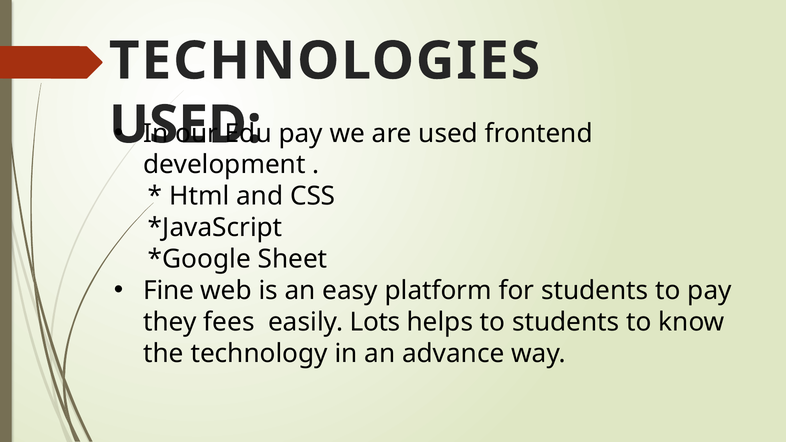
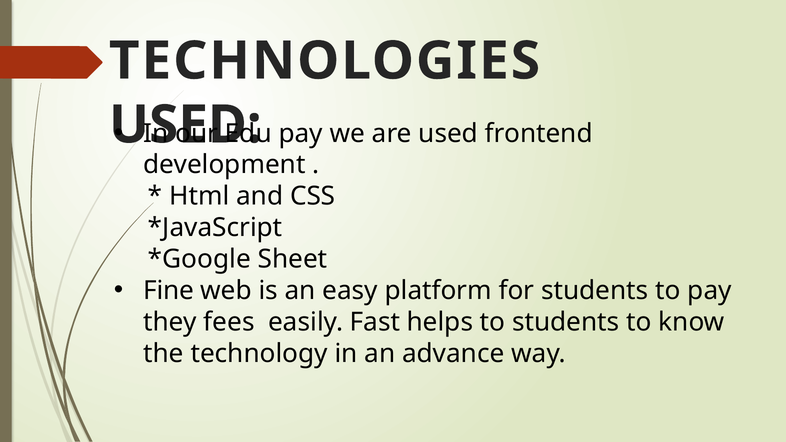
Lots: Lots -> Fast
